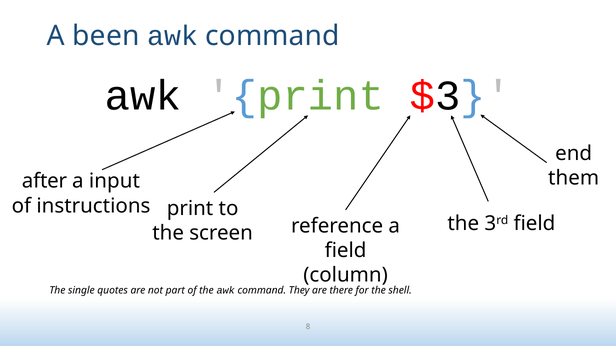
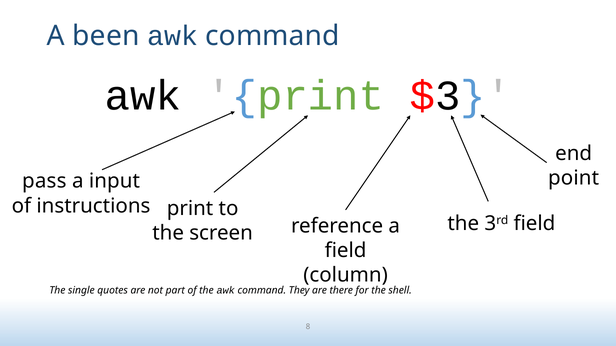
them: them -> point
after: after -> pass
